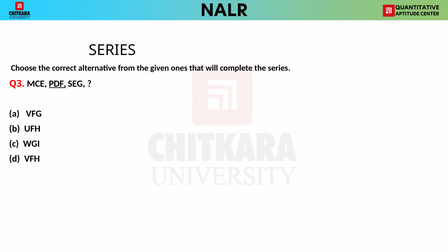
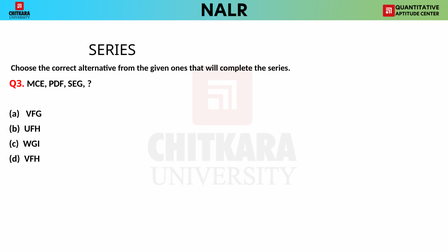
PDF underline: present -> none
